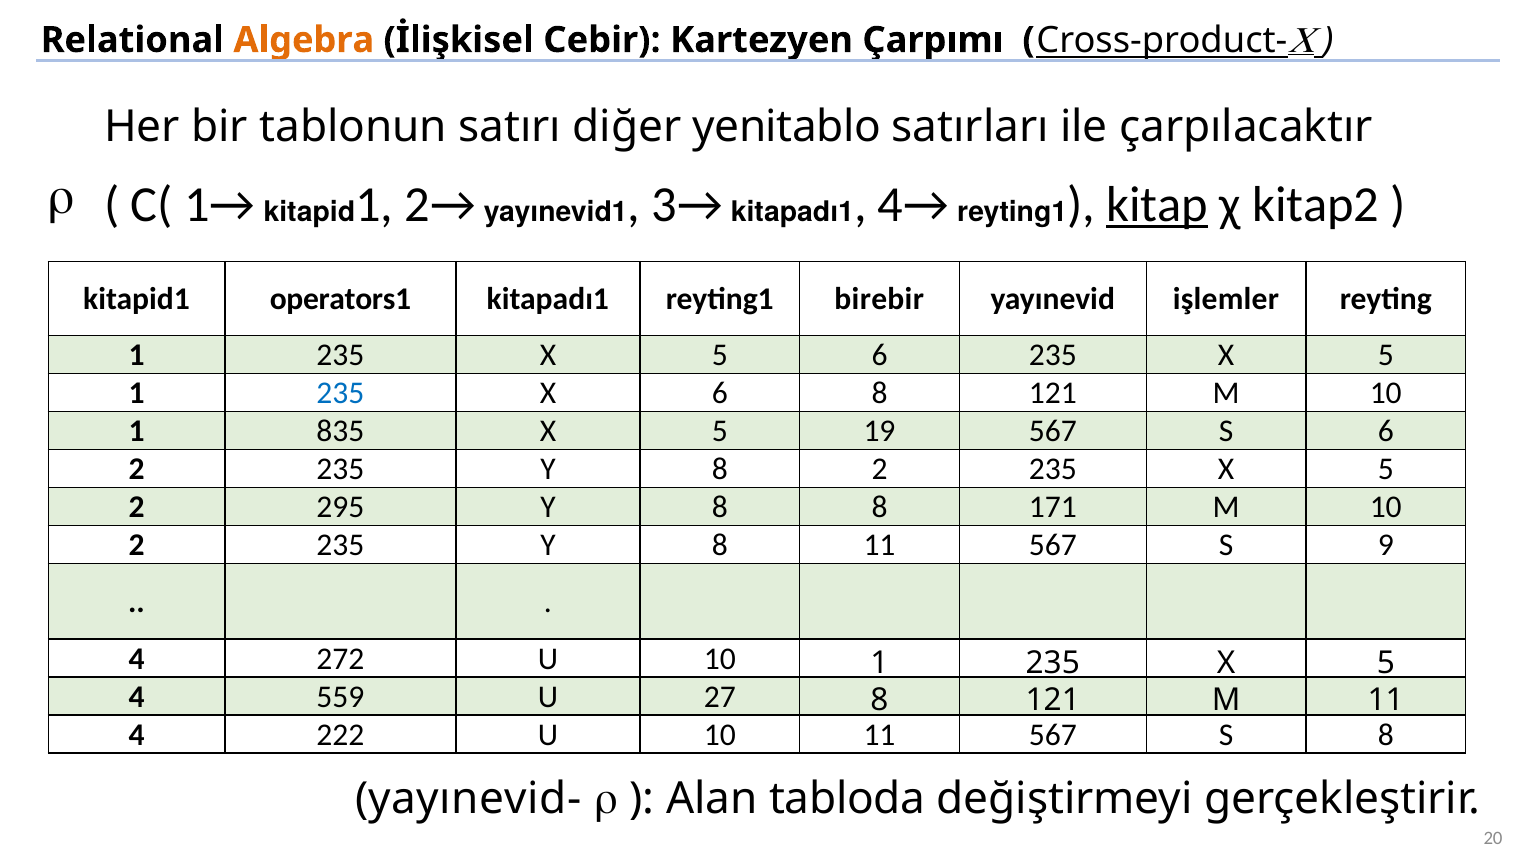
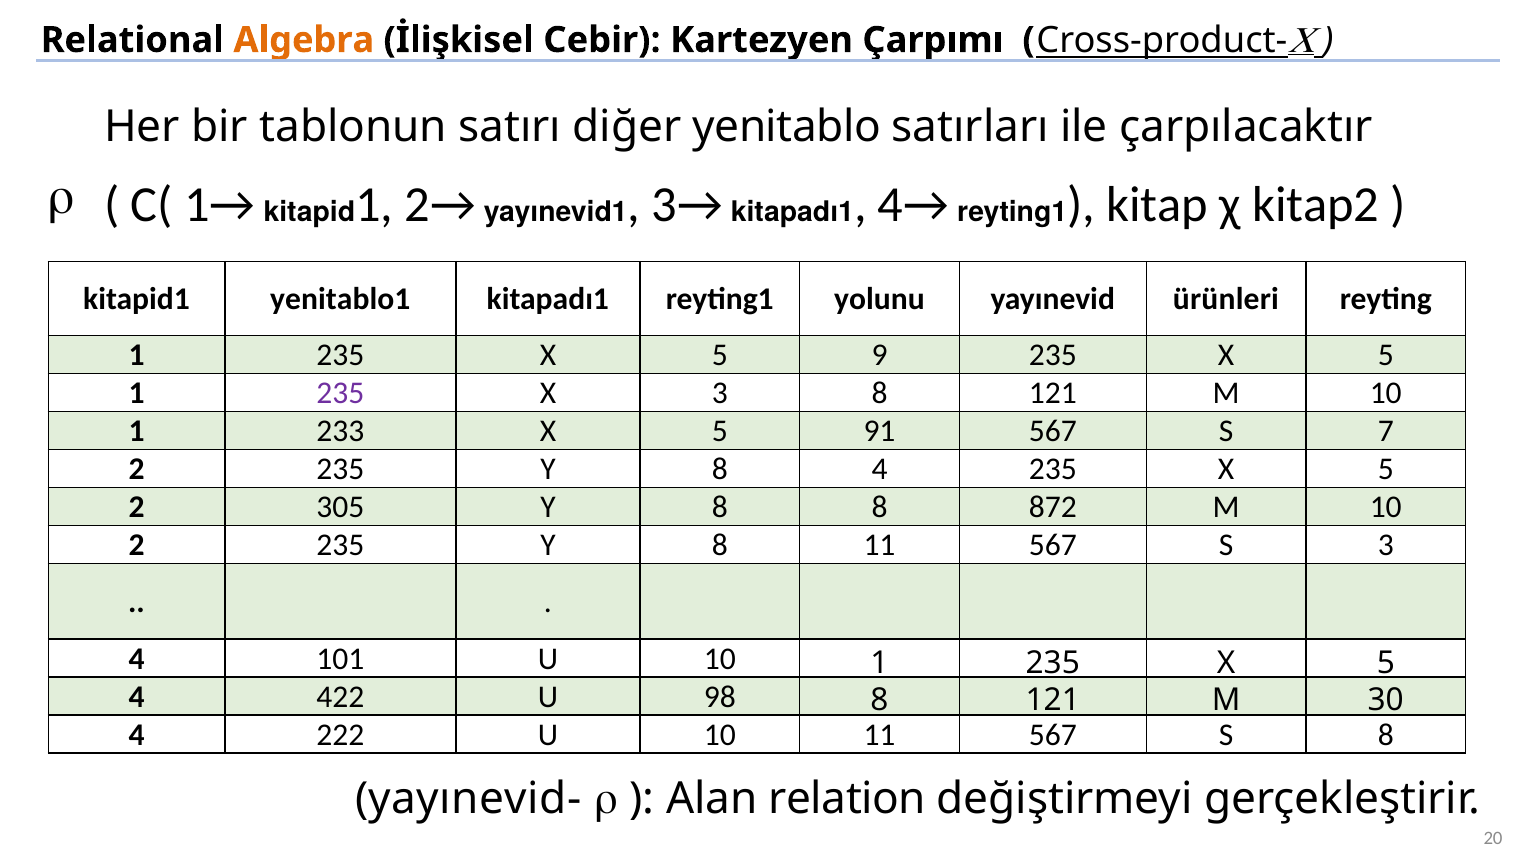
kitap underline: present -> none
operators1: operators1 -> yenitablo1
birebir: birebir -> yolunu
işlemler: işlemler -> ürünleri
5 6: 6 -> 9
235 at (340, 393) colour: blue -> purple
X 6: 6 -> 3
835: 835 -> 233
19: 19 -> 91
S 6: 6 -> 7
8 2: 2 -> 4
295: 295 -> 305
171: 171 -> 872
S 9: 9 -> 3
272: 272 -> 101
559: 559 -> 422
27: 27 -> 98
M 11: 11 -> 30
tabloda: tabloda -> relation
